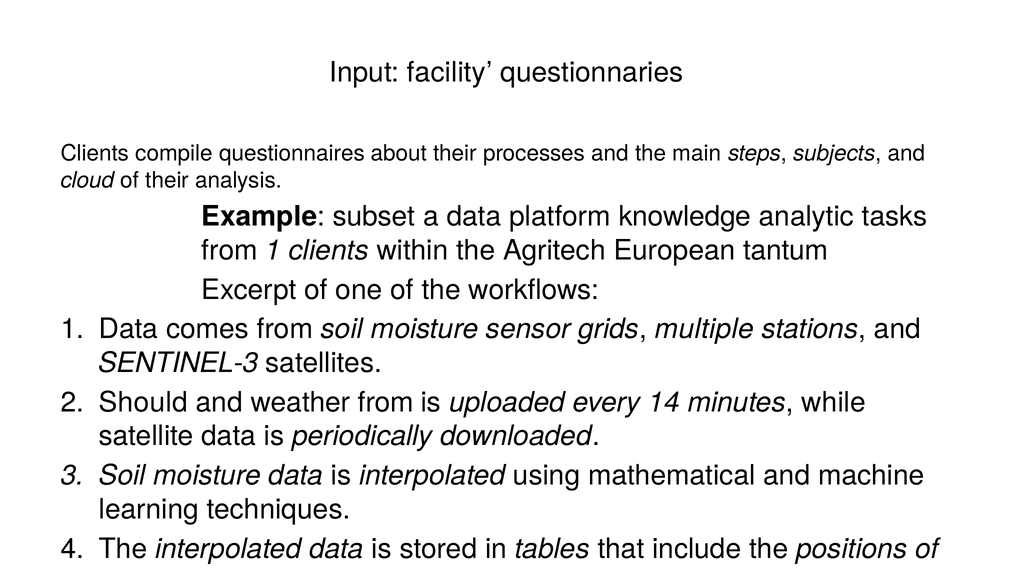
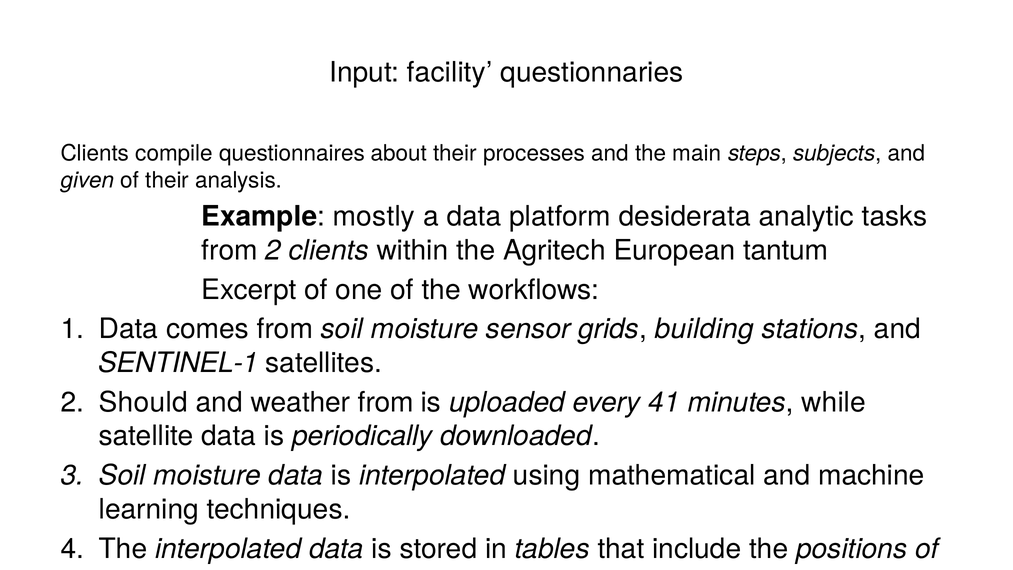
cloud at (88, 180): cloud -> given
subset: subset -> mostly
knowledge: knowledge -> desiderata
from 1: 1 -> 2
multiple: multiple -> building
SENTINEL-3: SENTINEL-3 -> SENTINEL-1
14: 14 -> 41
